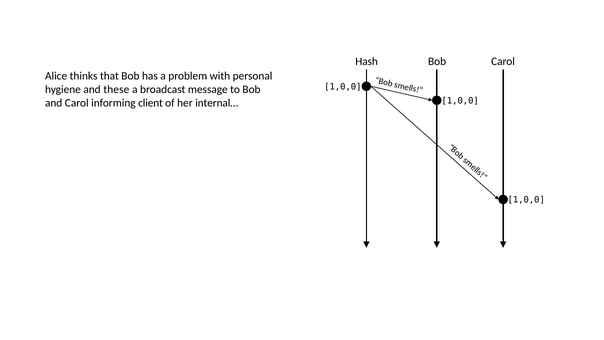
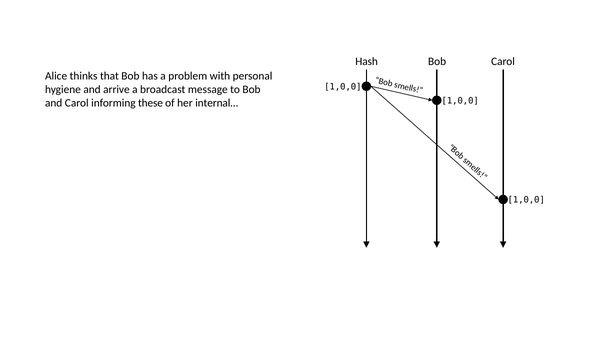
these: these -> arrive
client: client -> these
